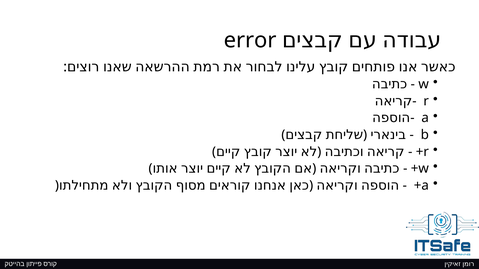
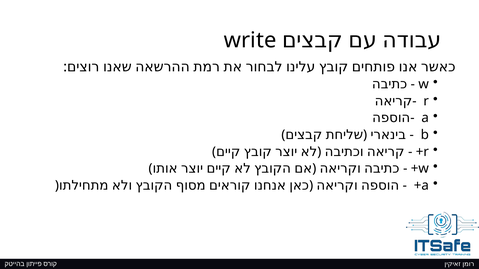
error: error -> write
